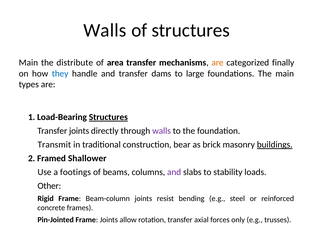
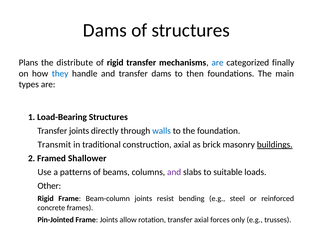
Walls at (105, 30): Walls -> Dams
Main at (28, 62): Main -> Plans
of area: area -> rigid
are at (218, 62) colour: orange -> blue
large: large -> then
Structures at (108, 117) underline: present -> none
walls at (162, 131) colour: purple -> blue
construction bear: bear -> axial
footings: footings -> patterns
stability: stability -> suitable
